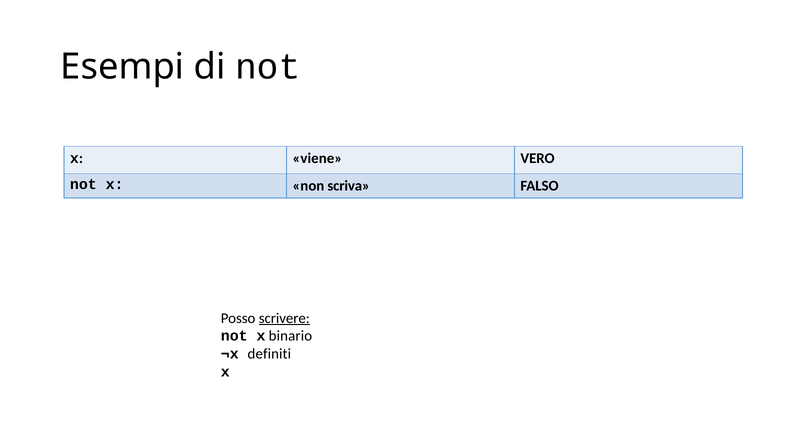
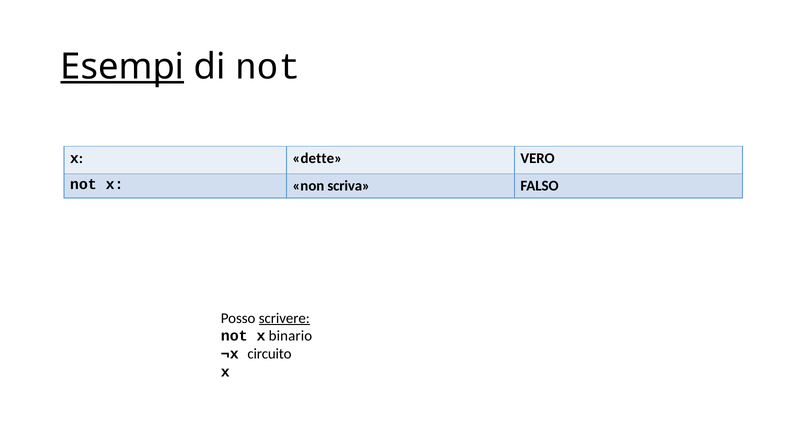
Esempi underline: none -> present
viene: viene -> dette
definiti: definiti -> circuito
